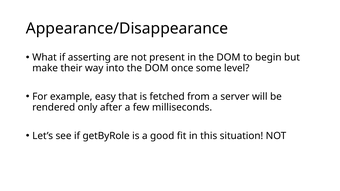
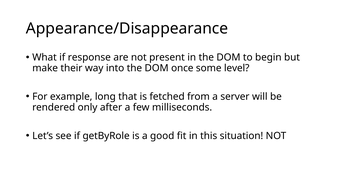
asserting: asserting -> response
easy: easy -> long
